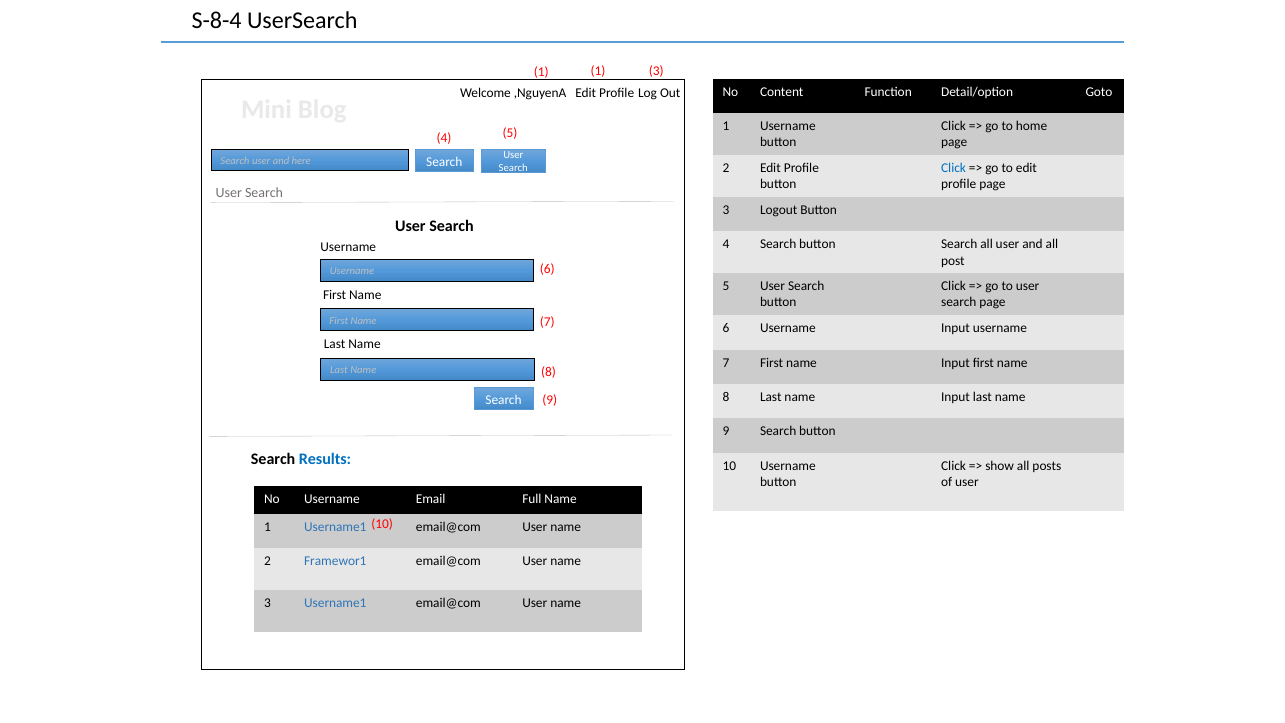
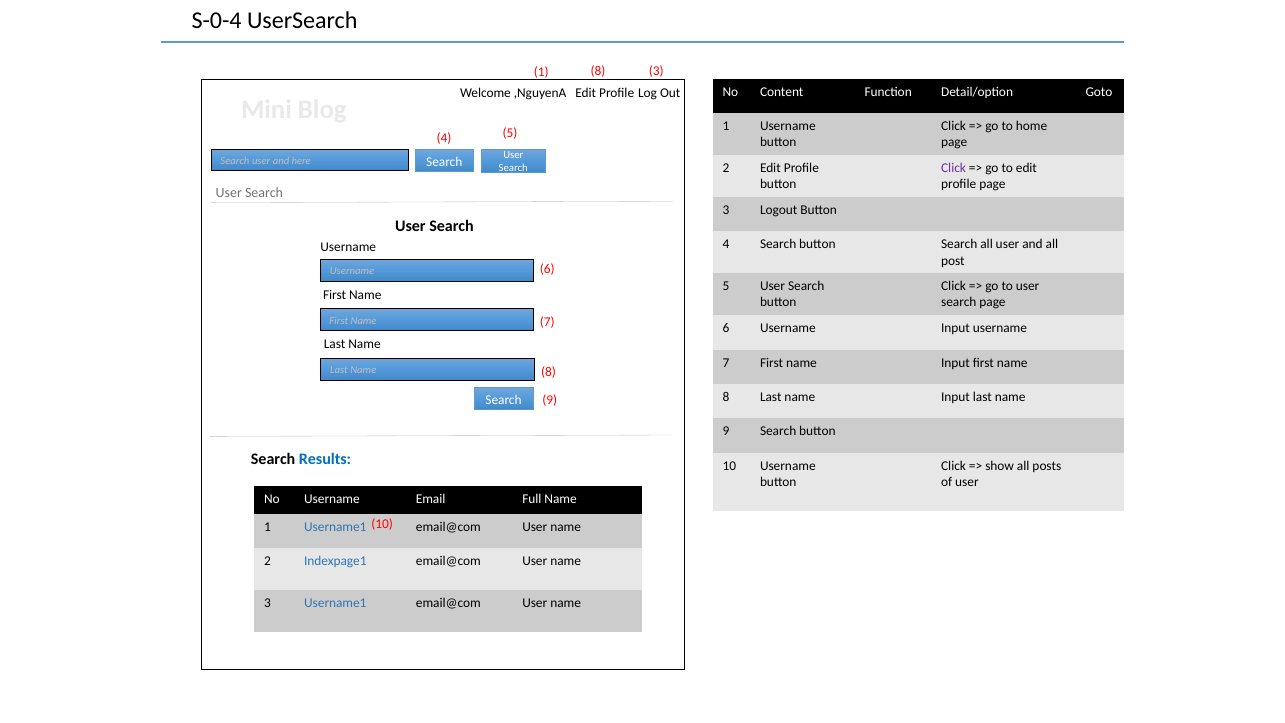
S-8-4: S-8-4 -> S-0-4
1 1: 1 -> 8
Click at (954, 168) colour: blue -> purple
Framewor1: Framewor1 -> Indexpage1
